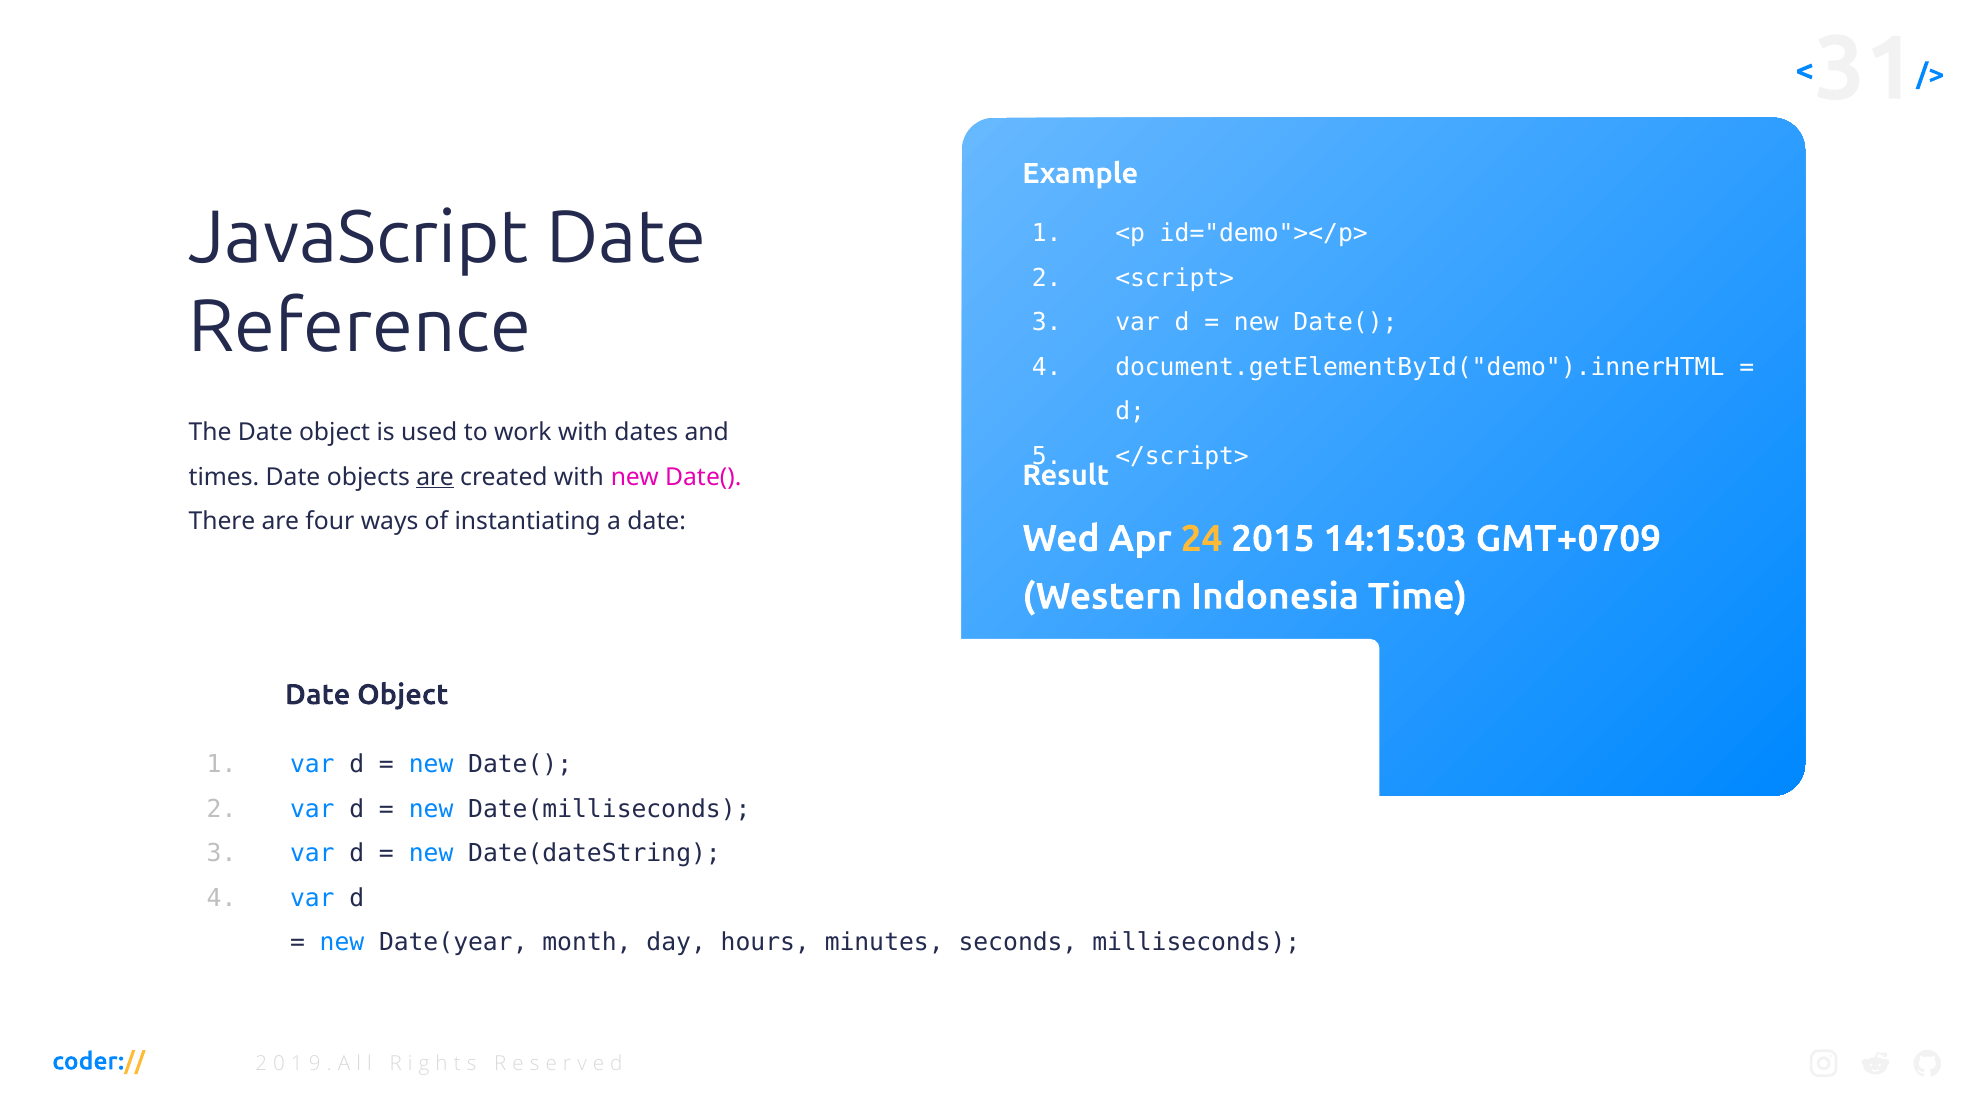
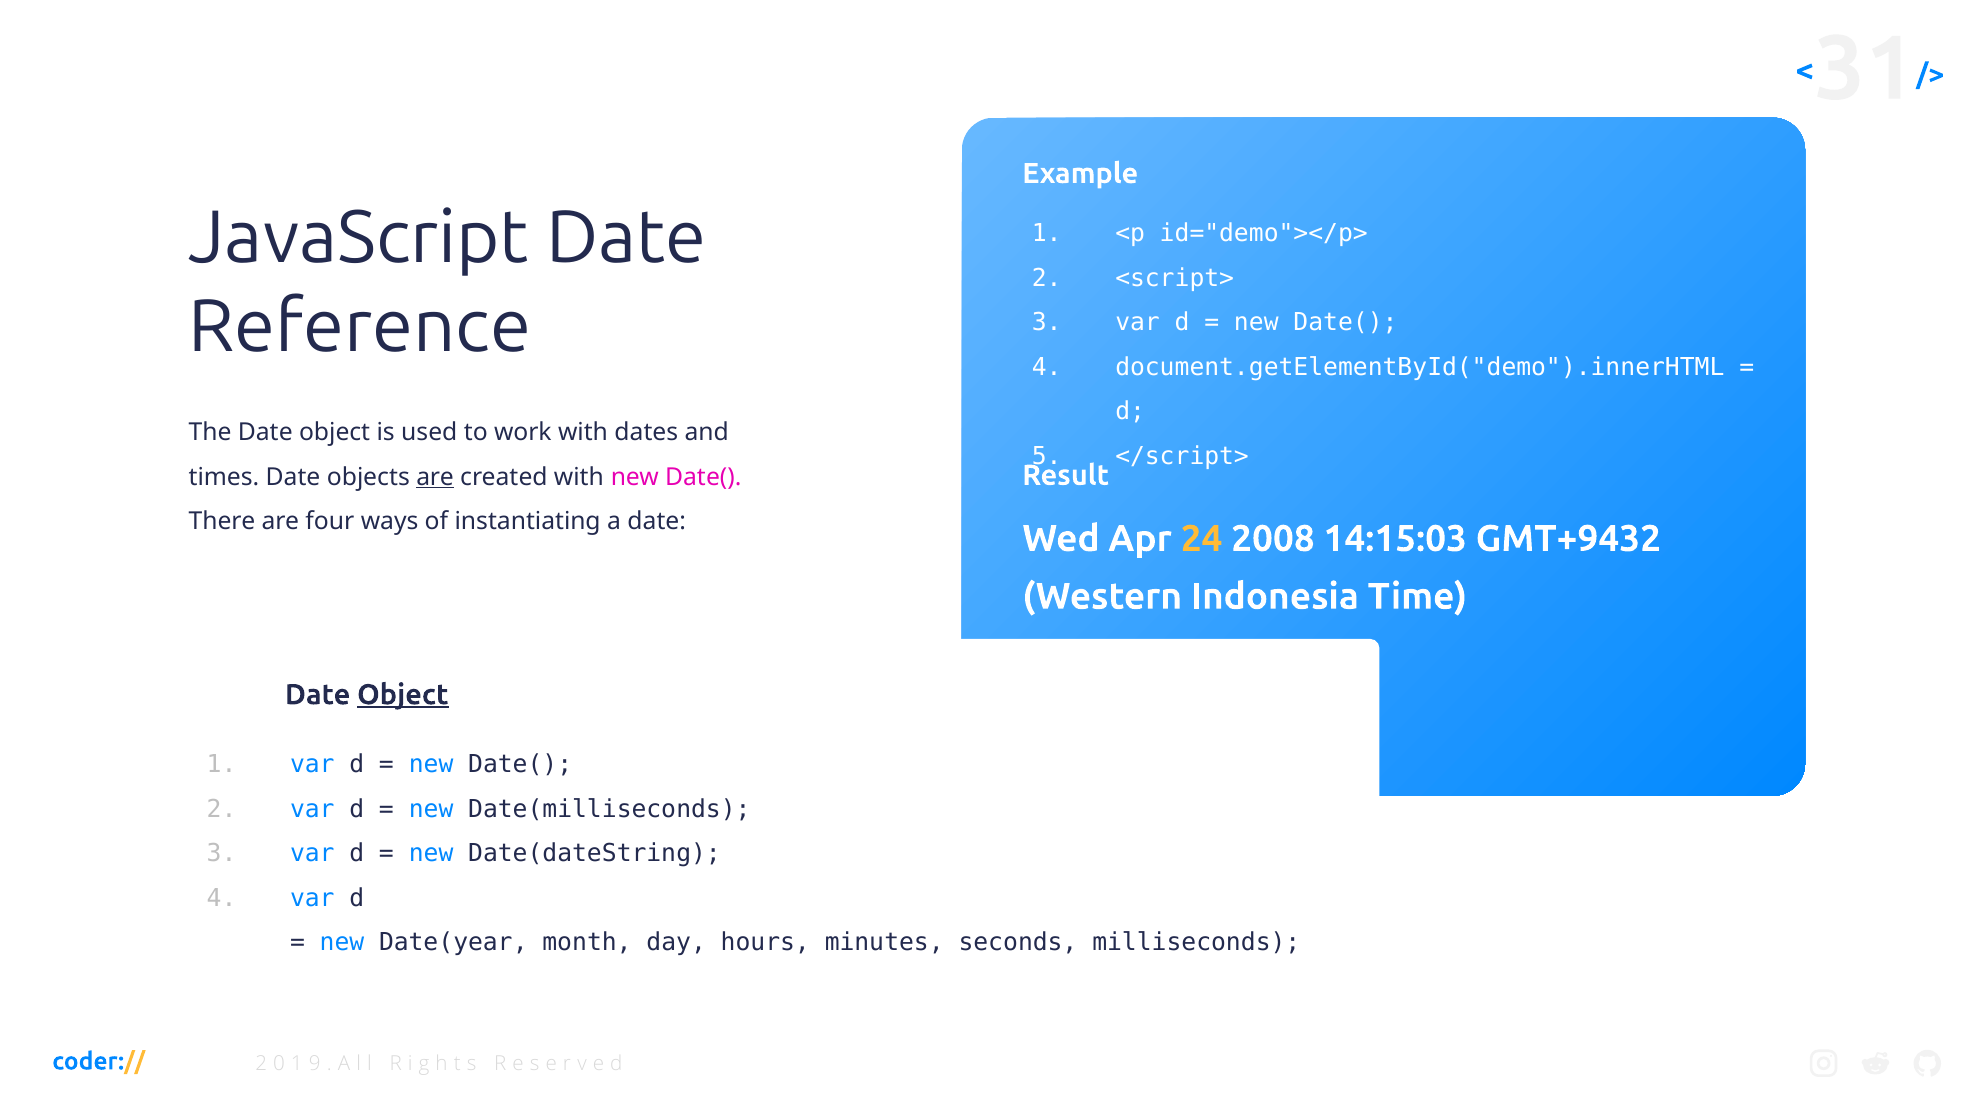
2015: 2015 -> 2008
GMT+0709: GMT+0709 -> GMT+9432
Object at (403, 695) underline: none -> present
